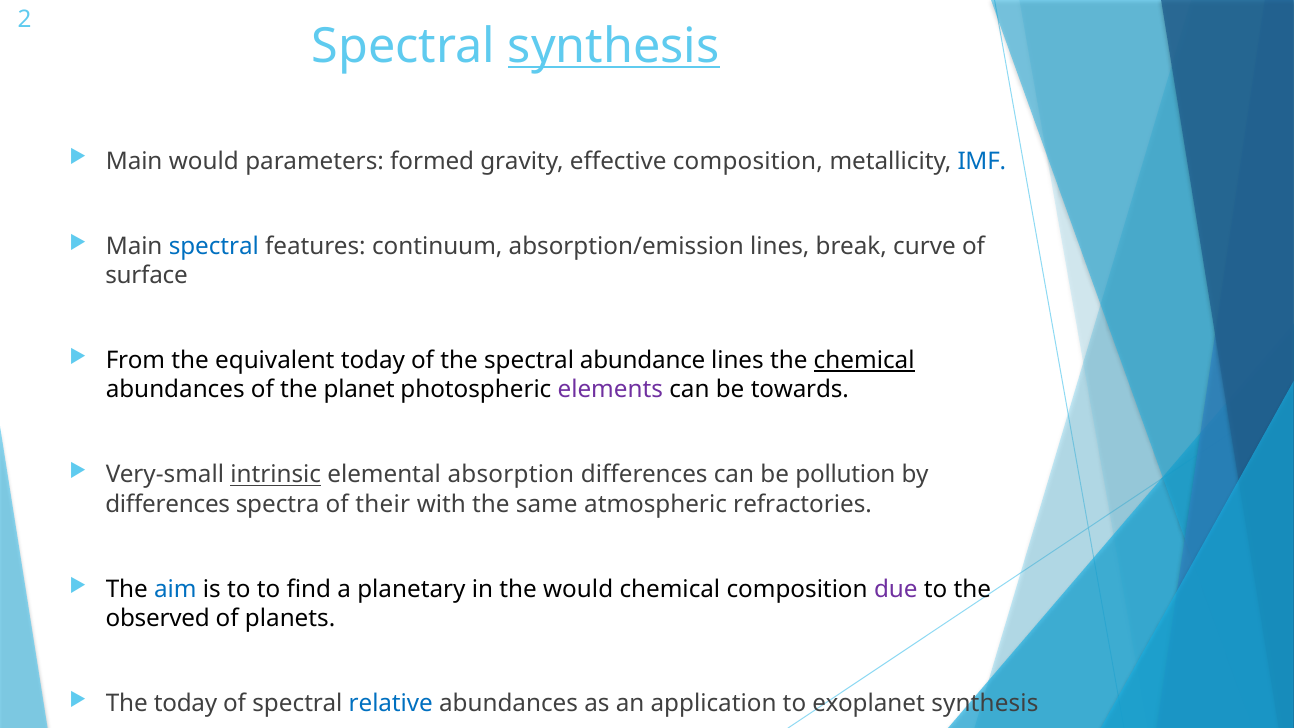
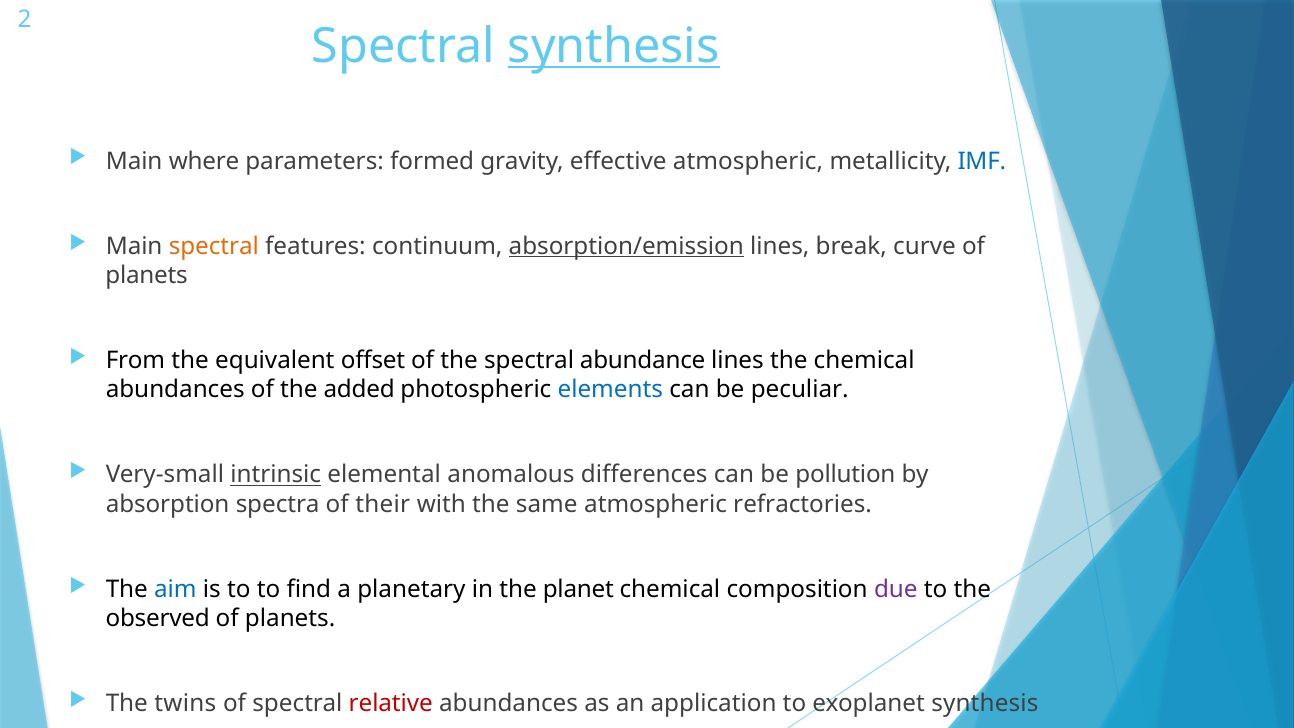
Main would: would -> where
effective composition: composition -> atmospheric
spectral at (214, 246) colour: blue -> orange
absorption/emission underline: none -> present
surface at (147, 275): surface -> planets
equivalent today: today -> offset
chemical at (864, 361) underline: present -> none
planet: planet -> added
elements colour: purple -> blue
towards: towards -> peculiar
absorption: absorption -> anomalous
differences at (168, 504): differences -> absorption
the would: would -> planet
The today: today -> twins
relative colour: blue -> red
